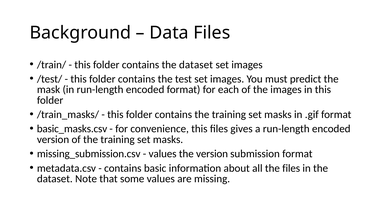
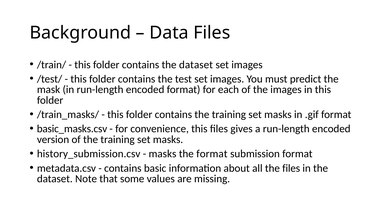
missing_submission.csv: missing_submission.csv -> history_submission.csv
values at (163, 154): values -> masks
the version: version -> format
